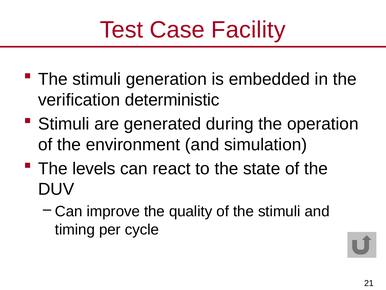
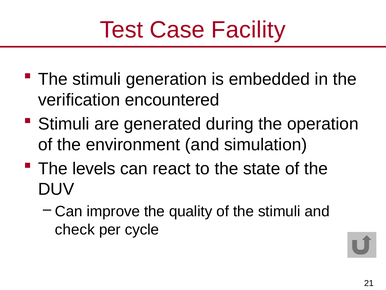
deterministic: deterministic -> encountered
timing: timing -> check
